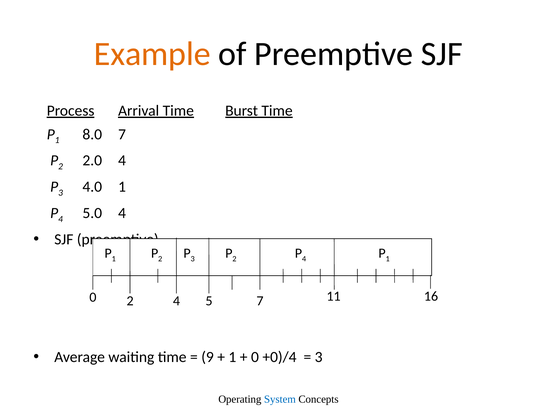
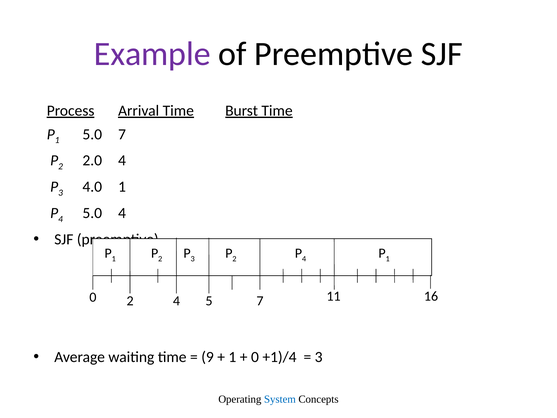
Example colour: orange -> purple
1 8.0: 8.0 -> 5.0
+0)/4: +0)/4 -> +1)/4
